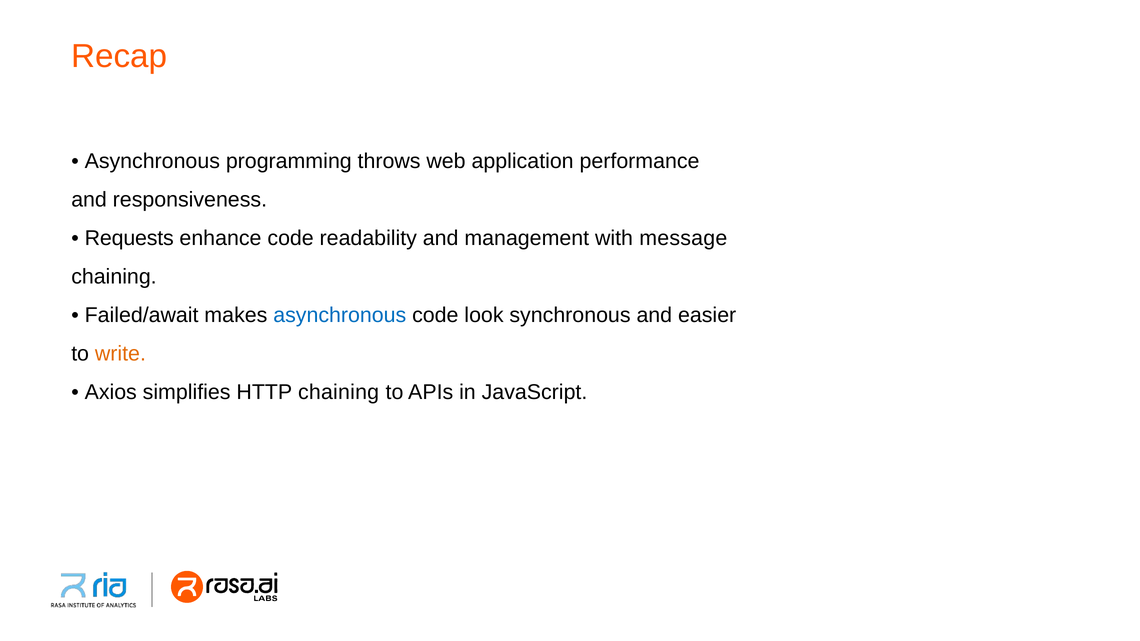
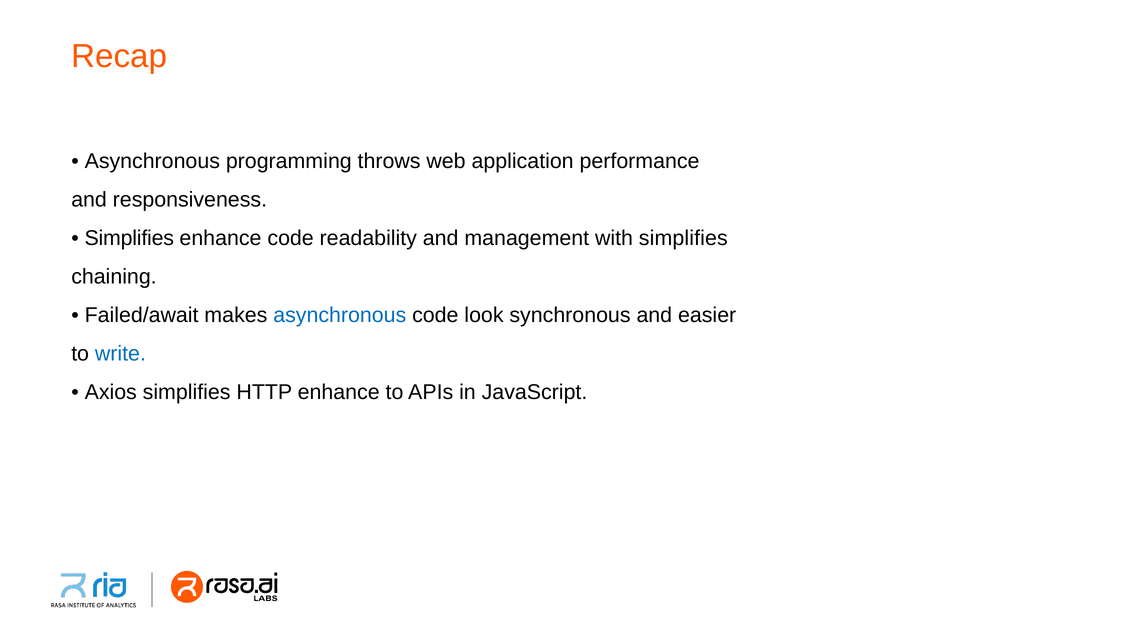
Requests at (129, 238): Requests -> Simplifies
with message: message -> simplifies
write colour: orange -> blue
HTTP chaining: chaining -> enhance
